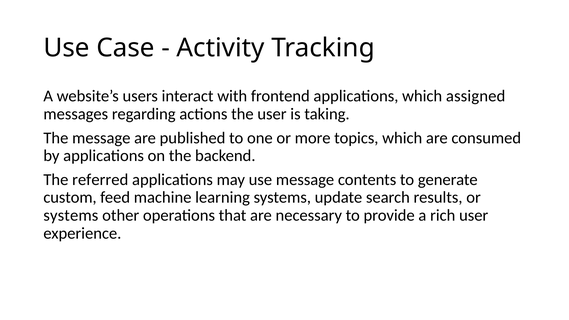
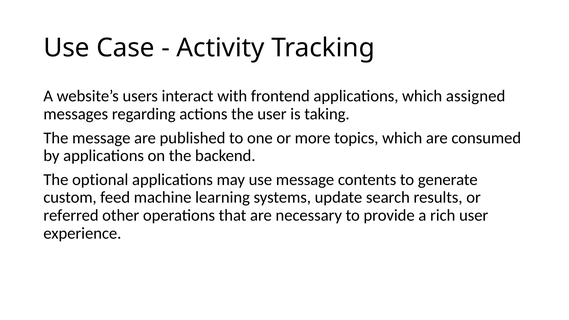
referred: referred -> optional
systems at (71, 215): systems -> referred
